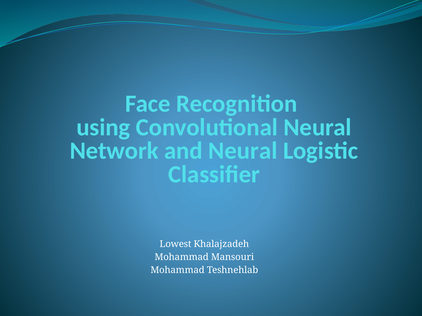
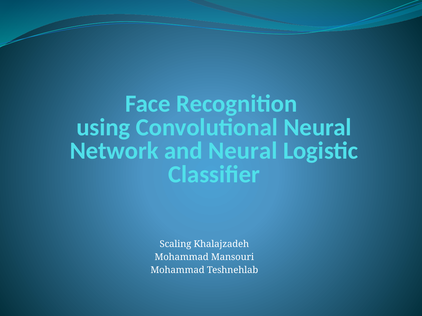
Lowest: Lowest -> Scaling
